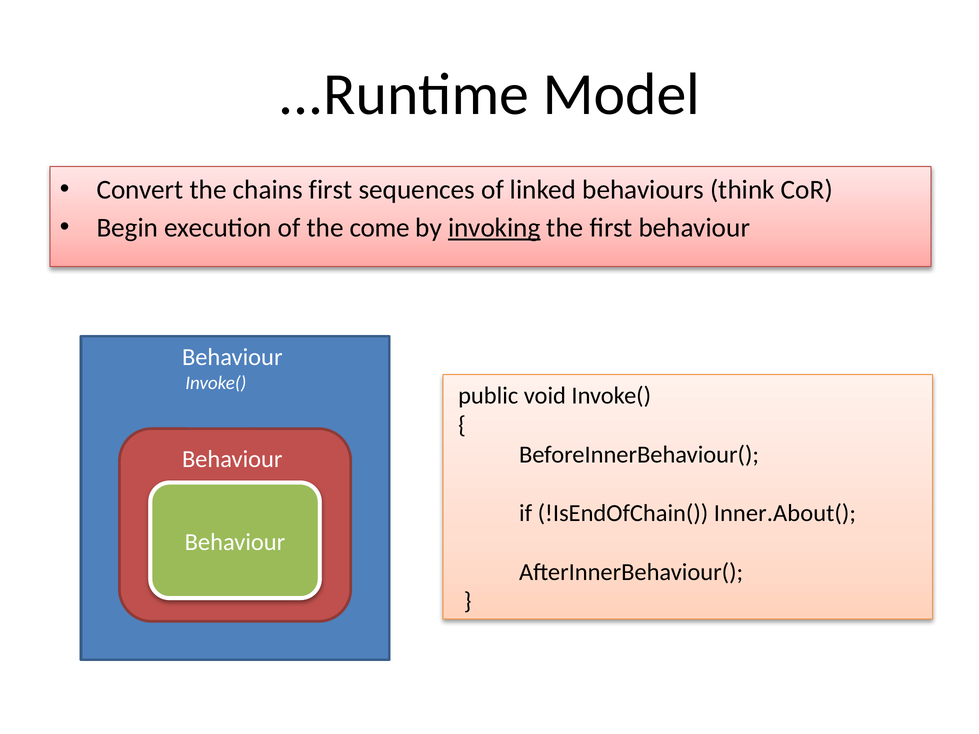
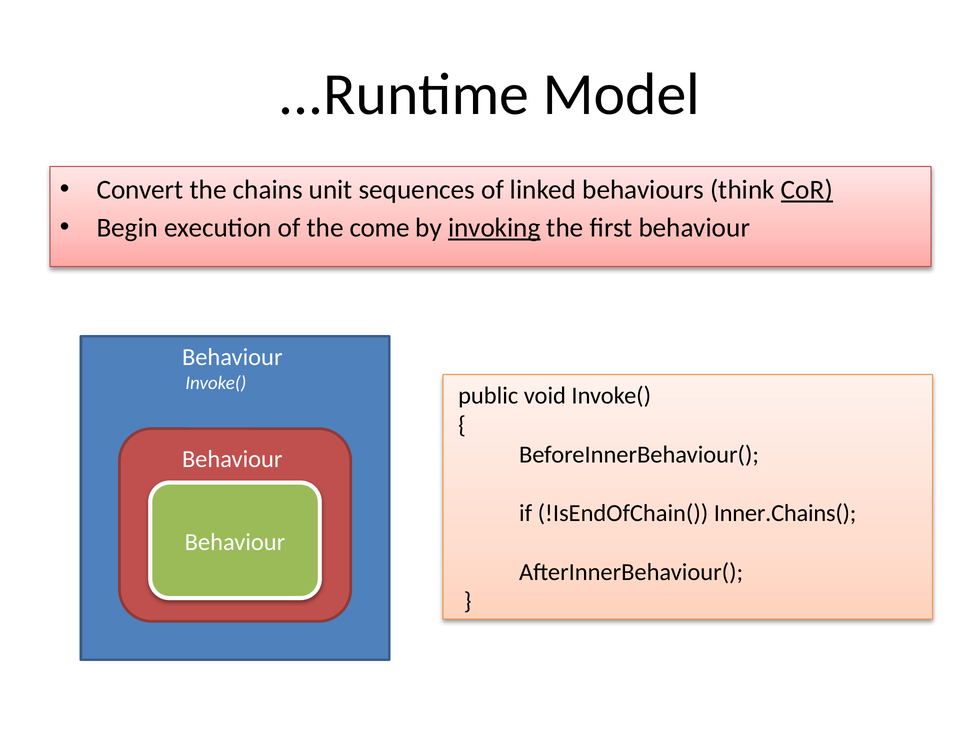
chains first: first -> unit
CoR underline: none -> present
Inner.About(: Inner.About( -> Inner.Chains(
